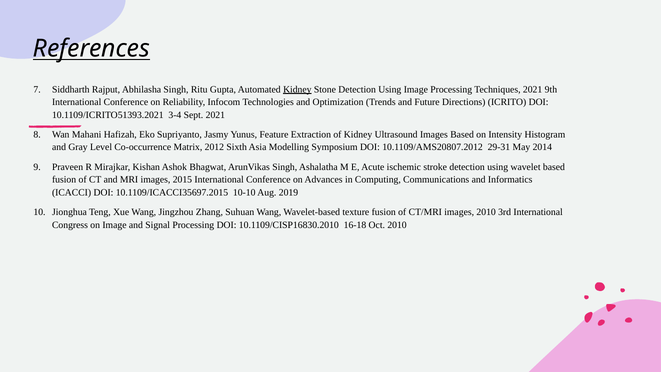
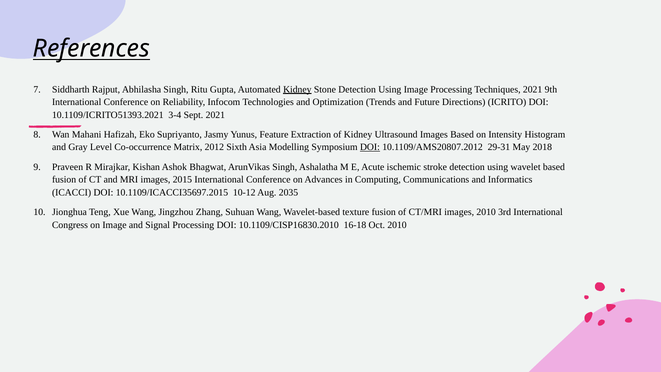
DOI at (370, 147) underline: none -> present
2014: 2014 -> 2018
10-10: 10-10 -> 10-12
2019: 2019 -> 2035
